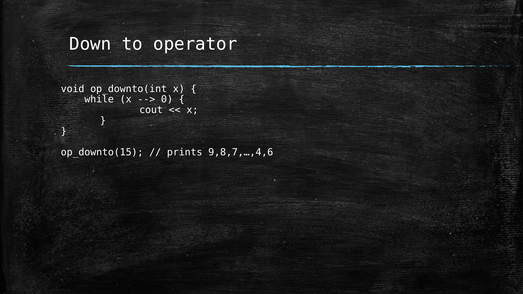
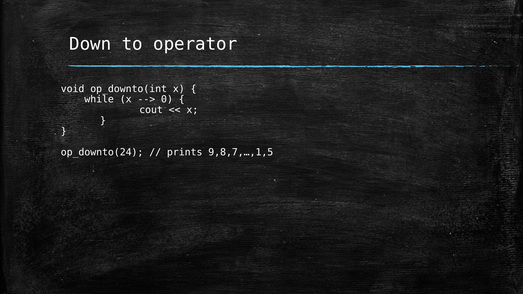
op_downto(15: op_downto(15 -> op_downto(24
9,8,7,…,4,6: 9,8,7,…,4,6 -> 9,8,7,…,1,5
